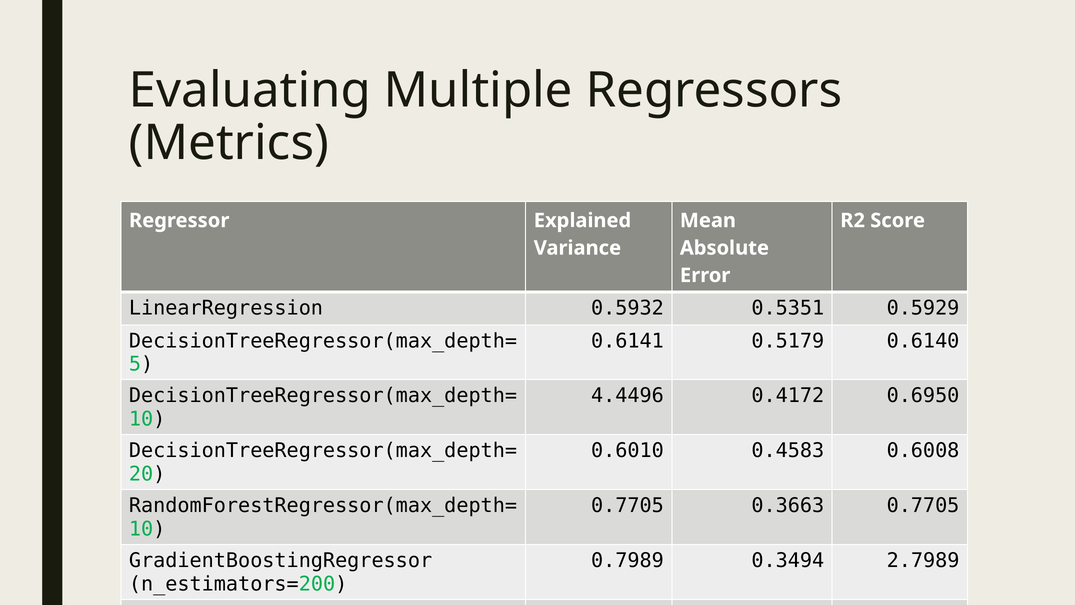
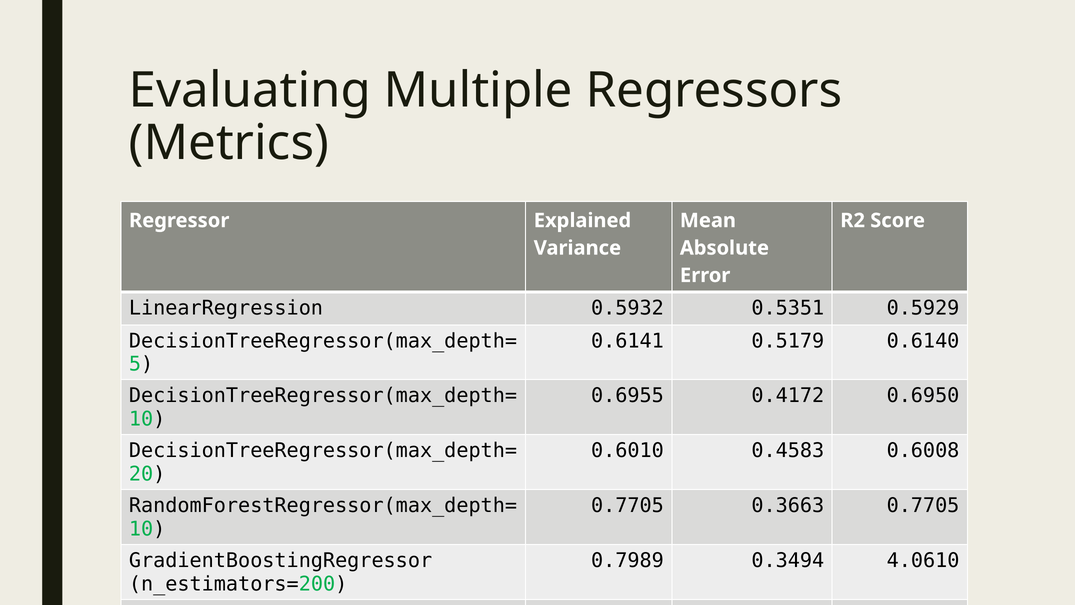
4.4496: 4.4496 -> 0.6955
2.7989: 2.7989 -> 4.0610
